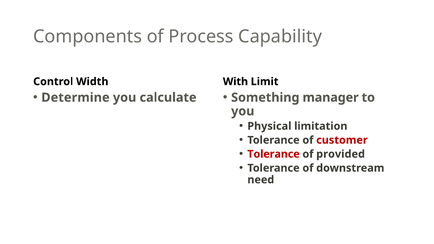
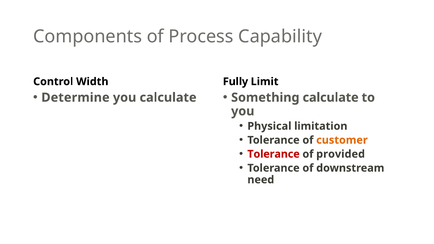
With: With -> Fully
Something manager: manager -> calculate
customer colour: red -> orange
